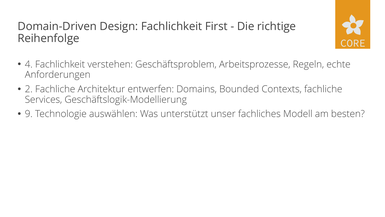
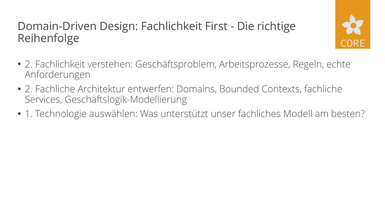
4 at (29, 64): 4 -> 2
9: 9 -> 1
